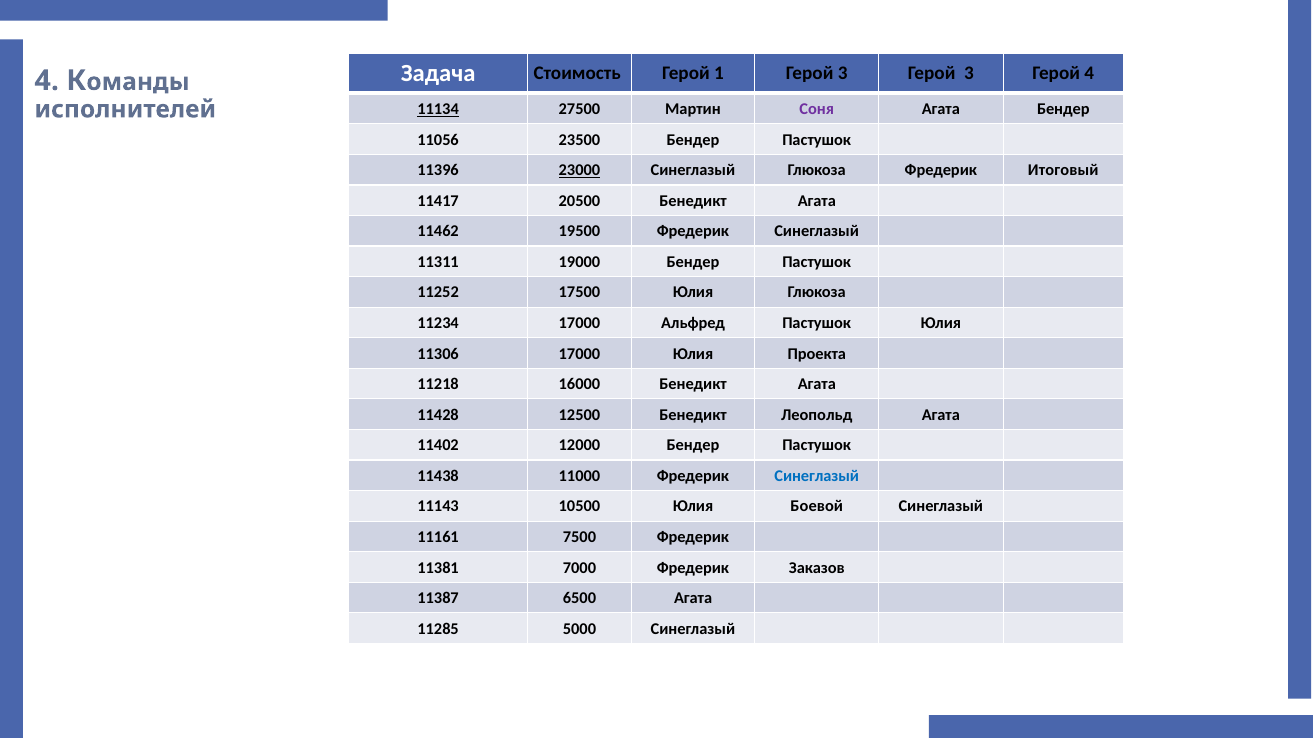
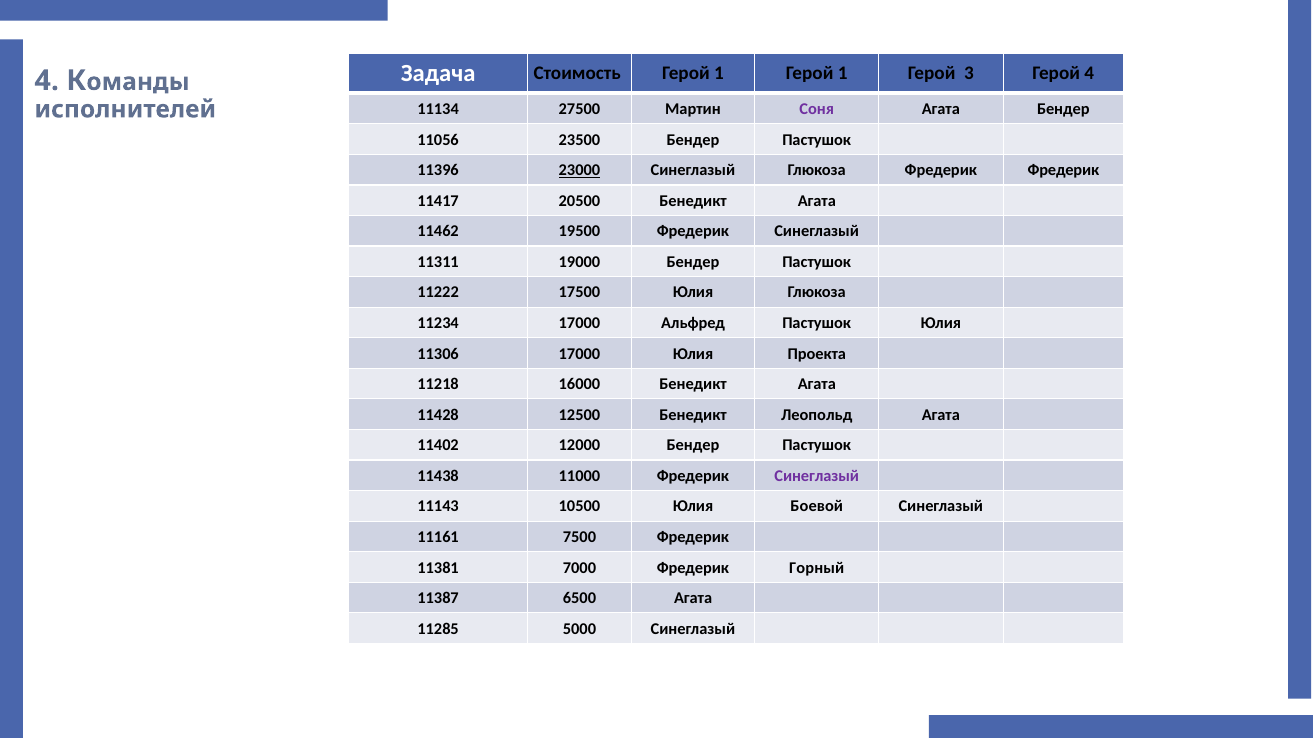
1 Герой 3: 3 -> 1
11134 underline: present -> none
Фредерик Итоговый: Итоговый -> Фредерик
11252: 11252 -> 11222
Синеглазый at (817, 476) colour: blue -> purple
Заказов: Заказов -> Горный
